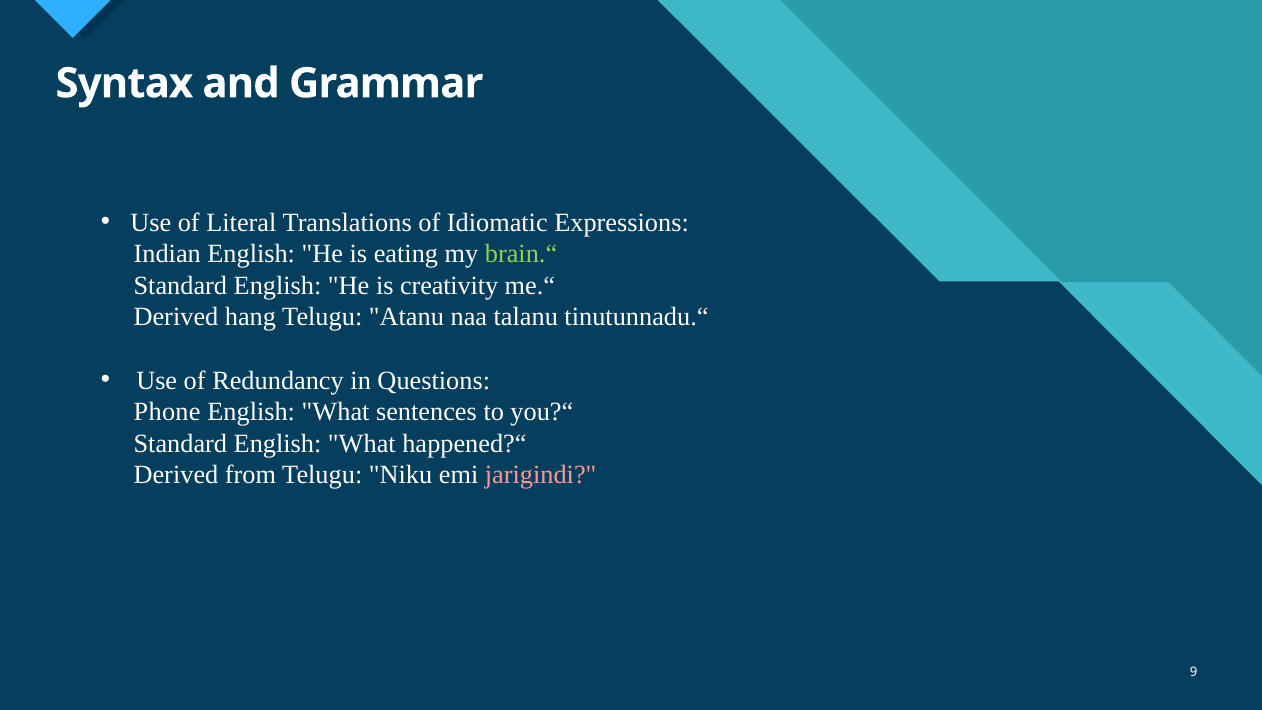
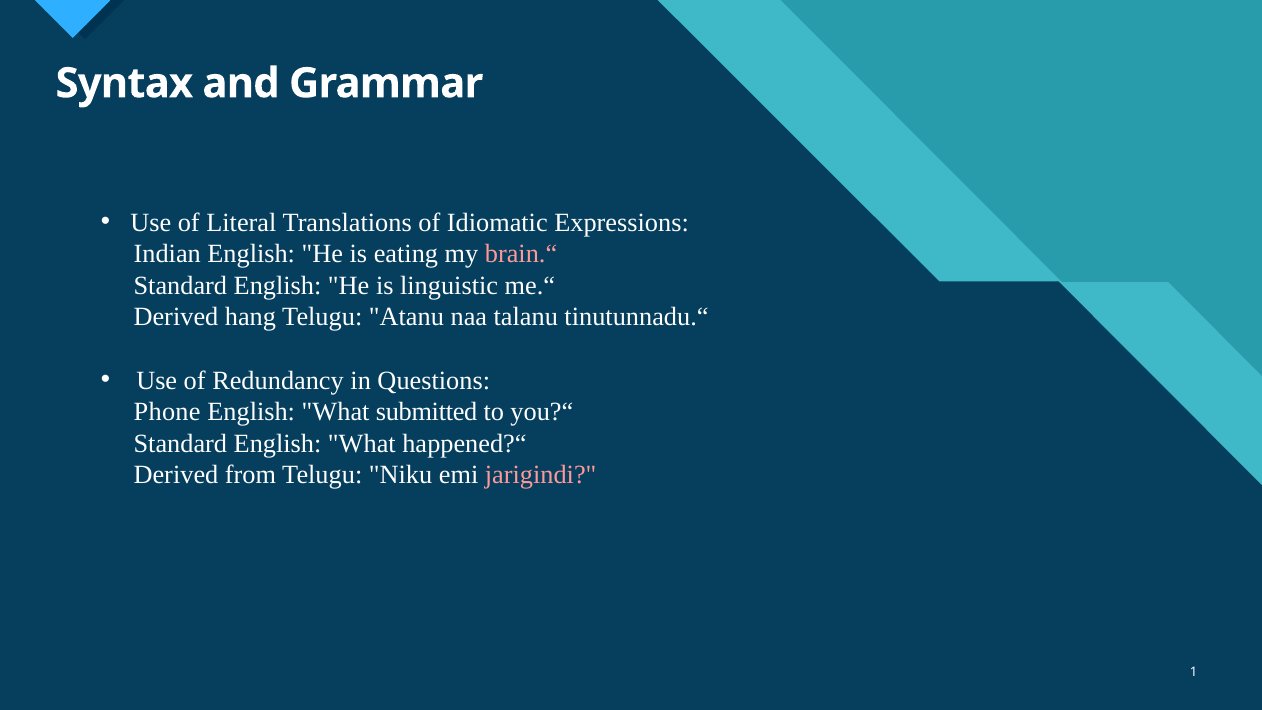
brain.“ colour: light green -> pink
creativity: creativity -> linguistic
sentences: sentences -> submitted
9: 9 -> 1
